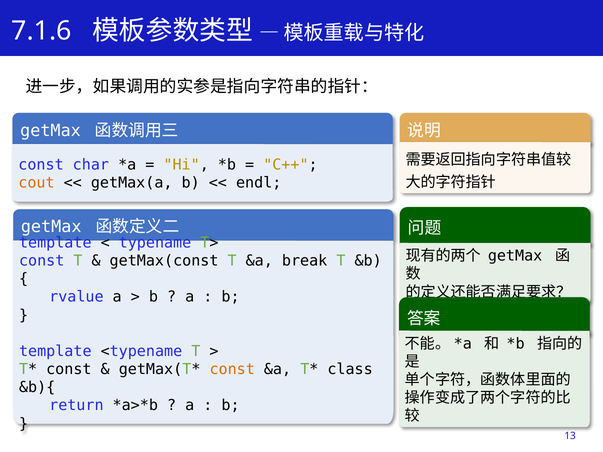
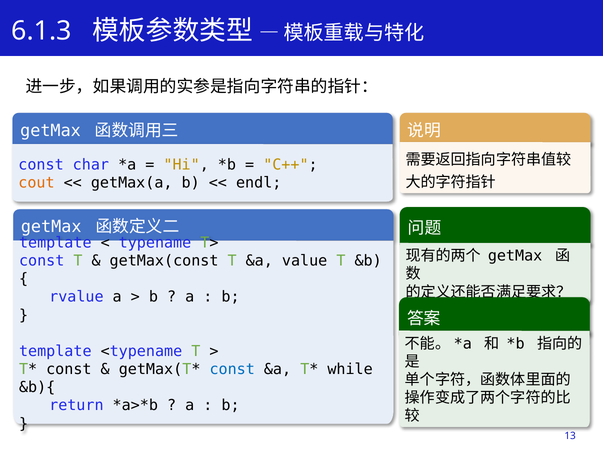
7.1.6: 7.1.6 -> 6.1.3
break: break -> value
const at (232, 370) colour: orange -> blue
class: class -> while
